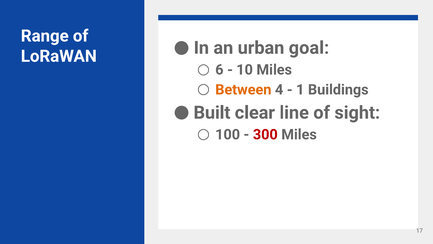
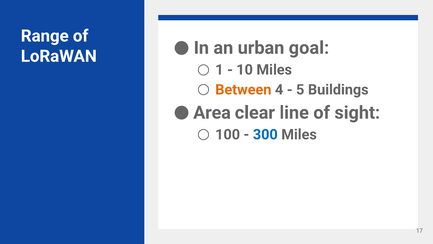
6: 6 -> 1
1: 1 -> 5
Built: Built -> Area
300 colour: red -> blue
